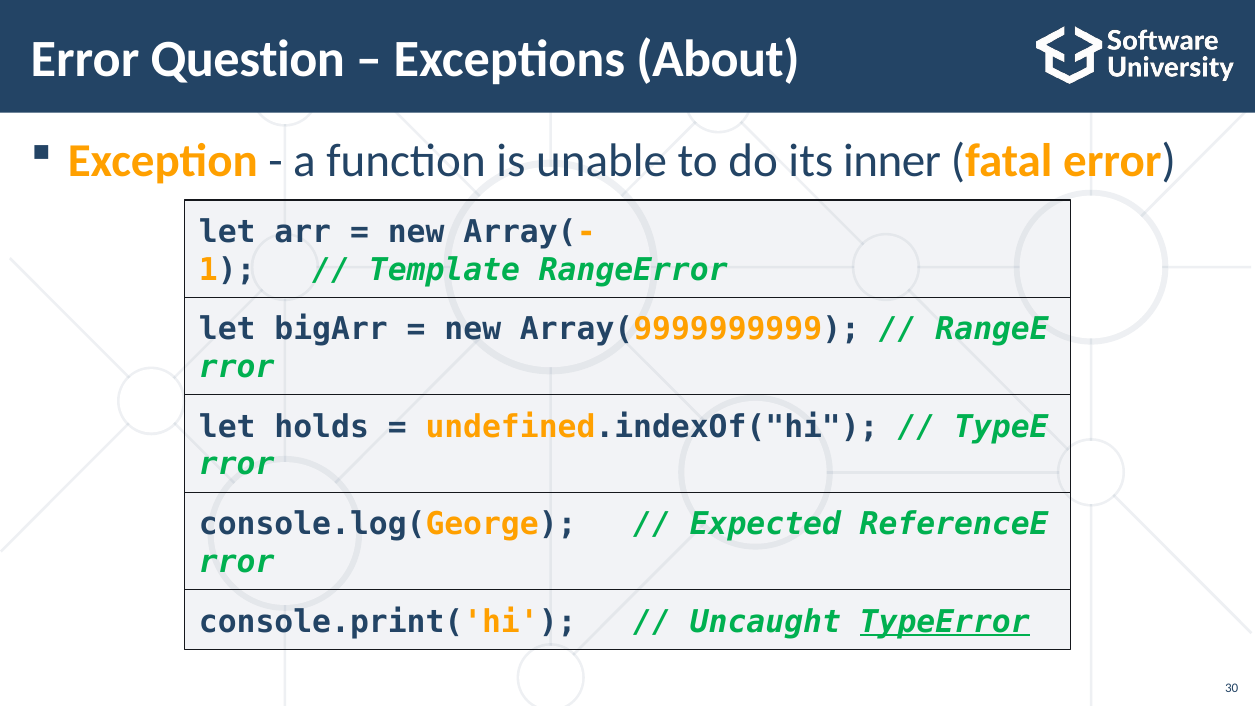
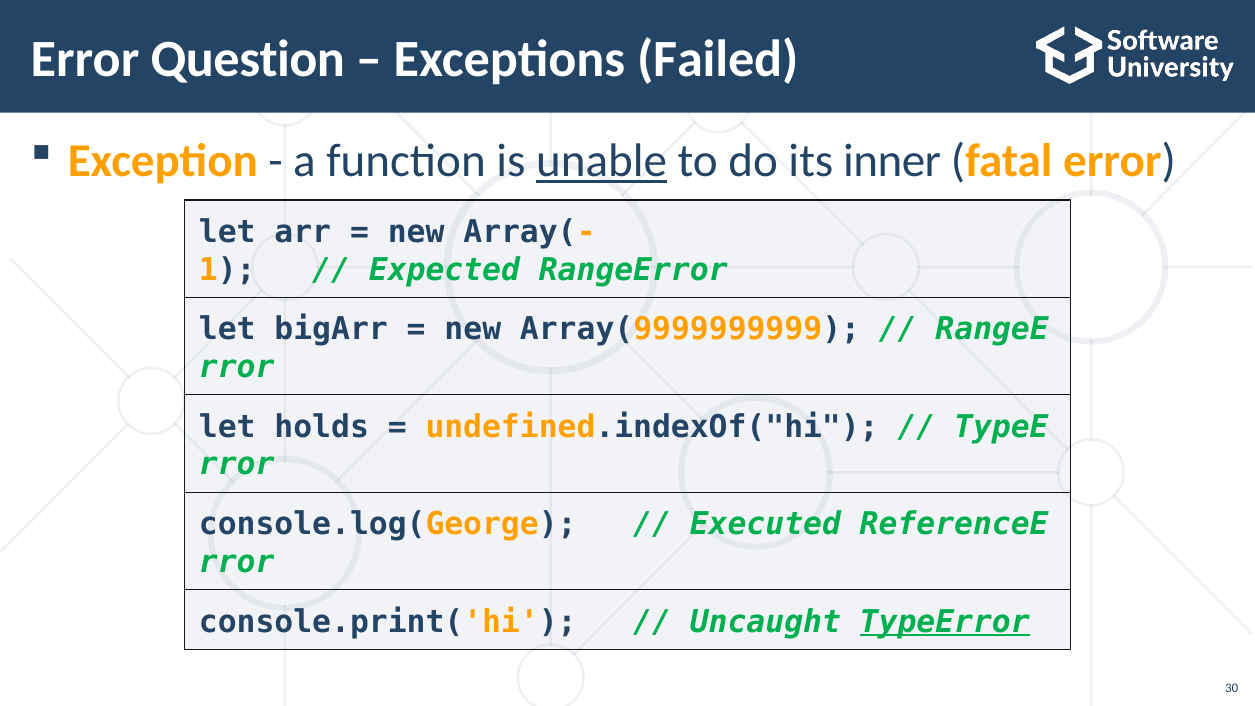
About: About -> Failed
unable underline: none -> present
Template: Template -> Expected
Expected: Expected -> Executed
